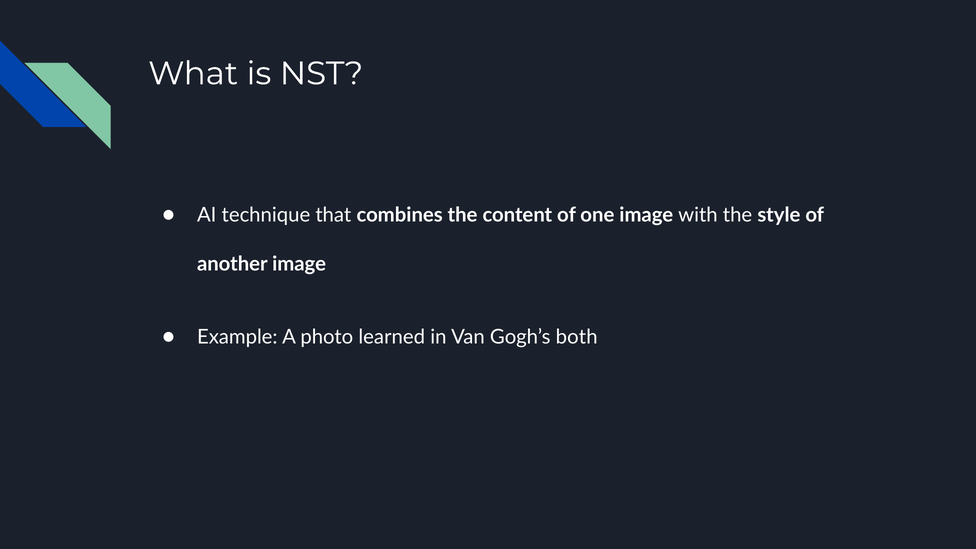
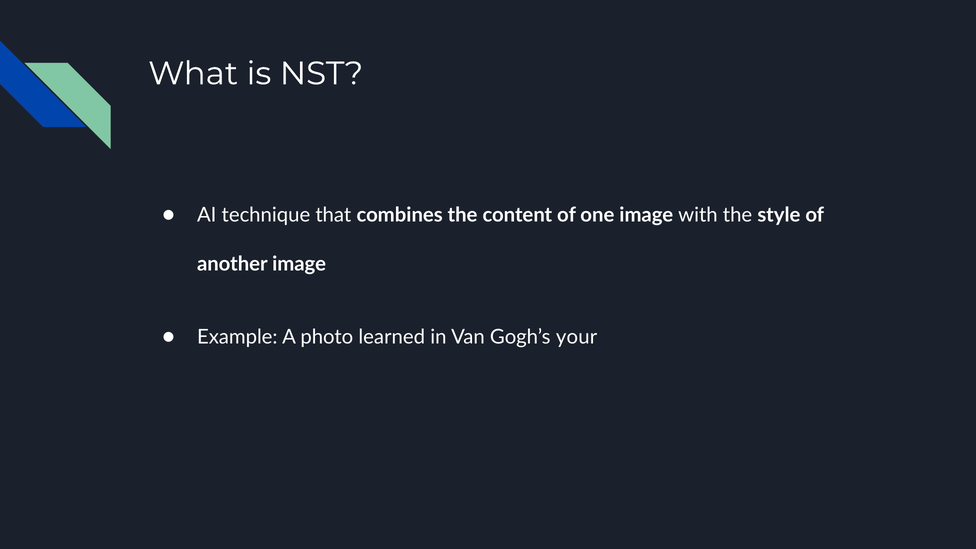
both: both -> your
